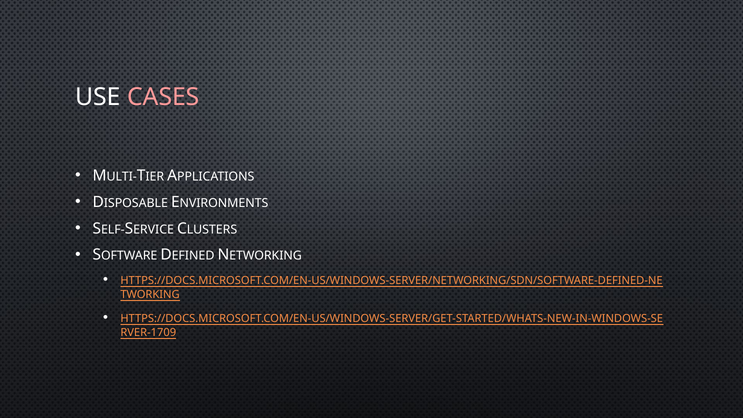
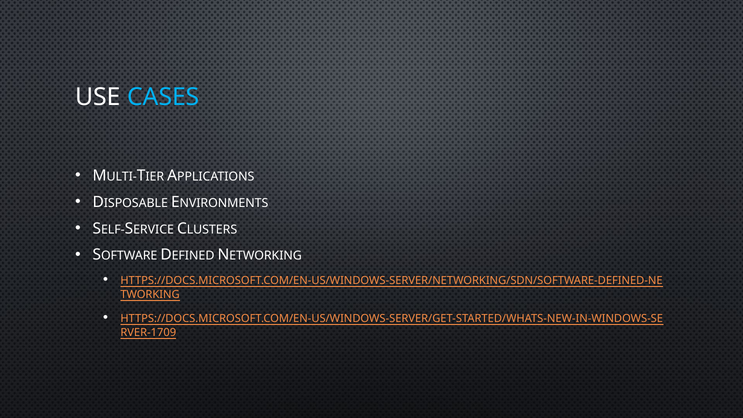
CASES colour: pink -> light blue
